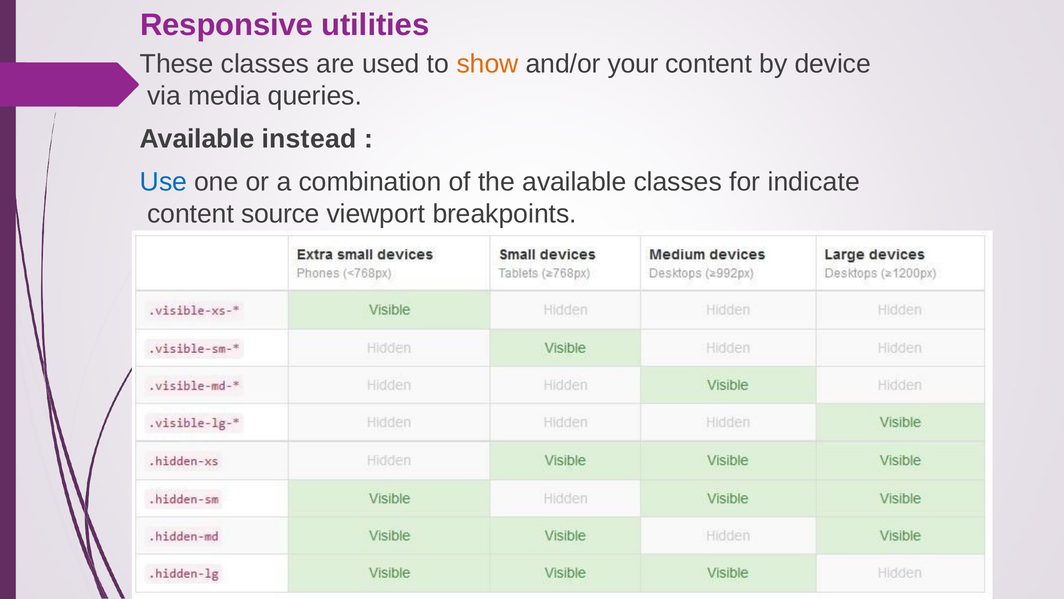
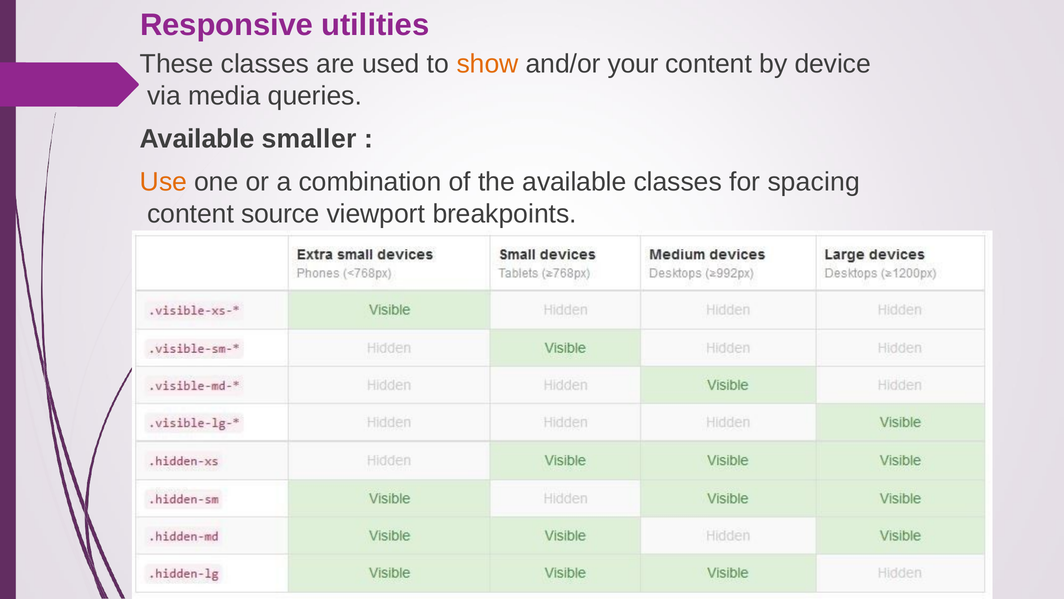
instead: instead -> smaller
Use colour: blue -> orange
indicate: indicate -> spacing
